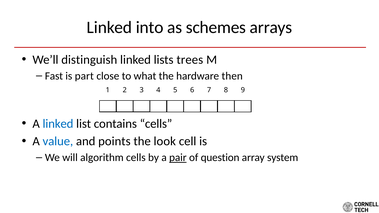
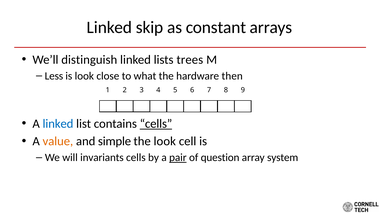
into: into -> skip
schemes: schemes -> constant
Fast: Fast -> Less
is part: part -> look
cells at (156, 124) underline: none -> present
value colour: blue -> orange
points: points -> simple
algorithm: algorithm -> invariants
